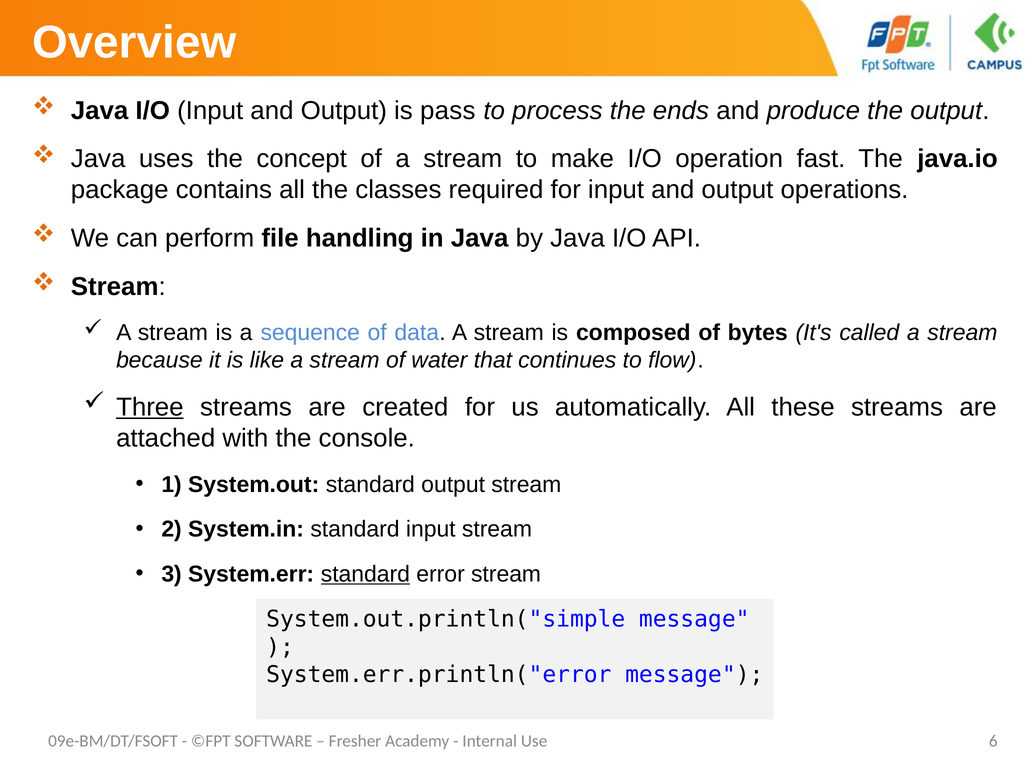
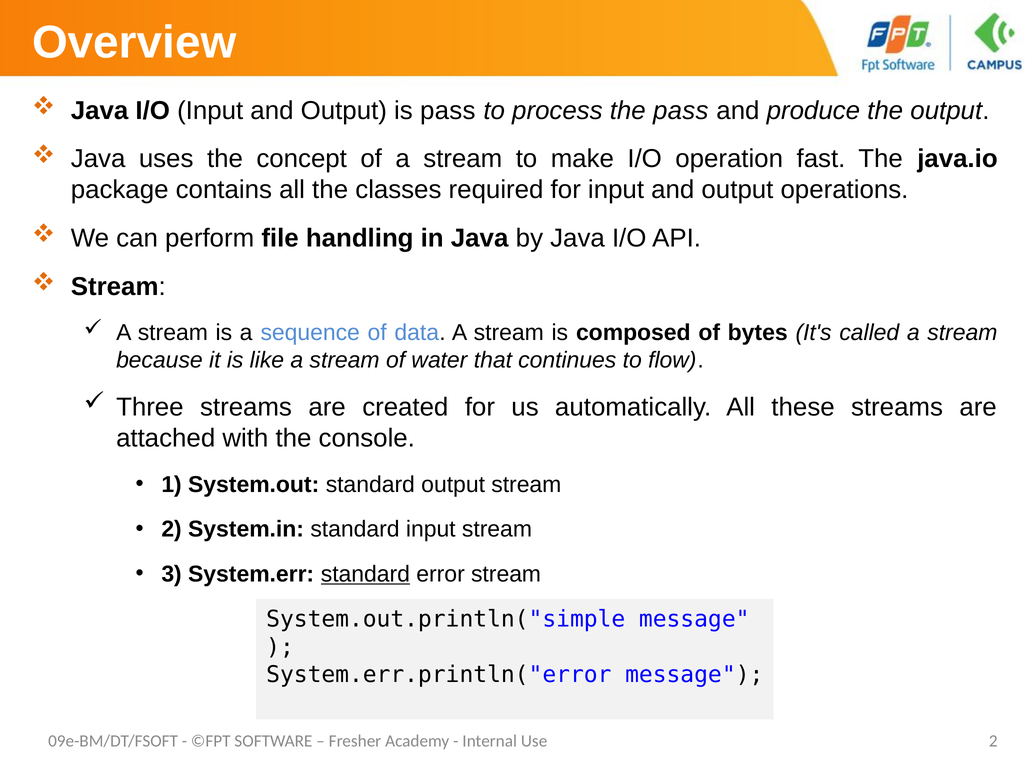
the ends: ends -> pass
Three underline: present -> none
Use 6: 6 -> 2
